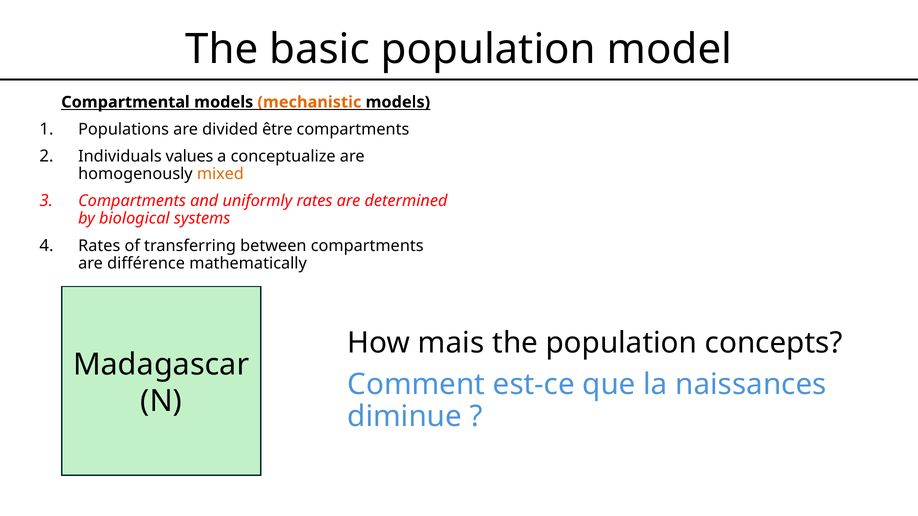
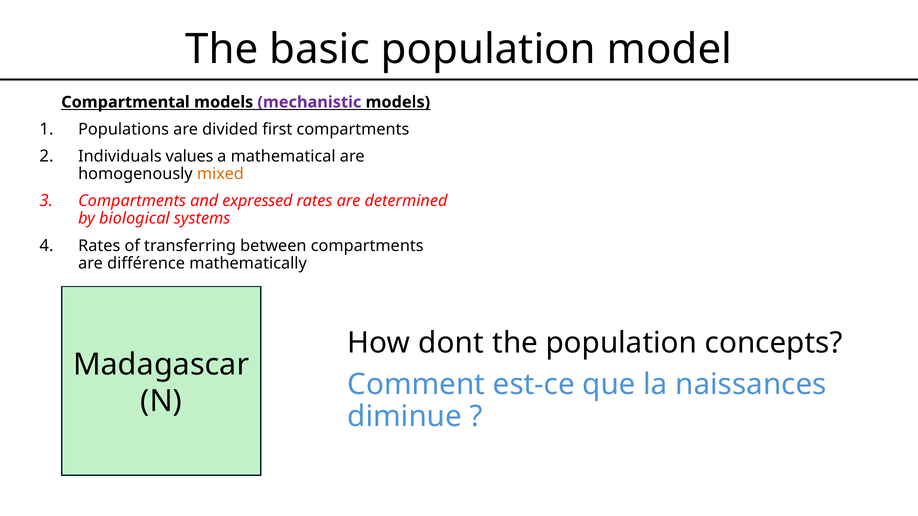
mechanistic colour: orange -> purple
être: être -> first
conceptualize: conceptualize -> mathematical
uniformly: uniformly -> expressed
mais: mais -> dont
